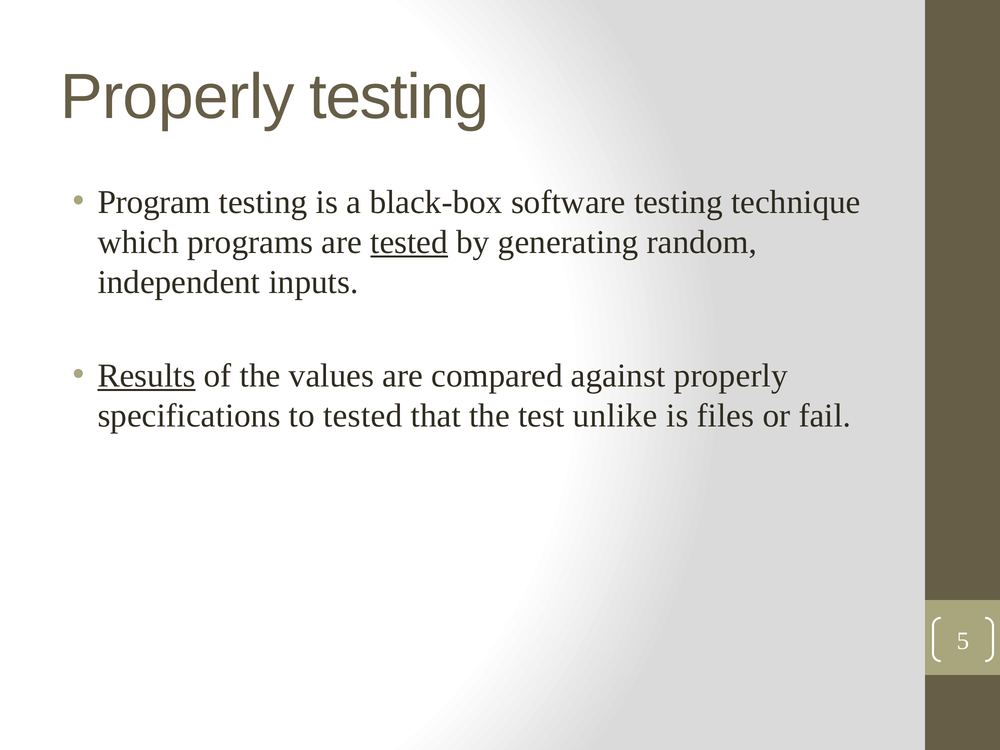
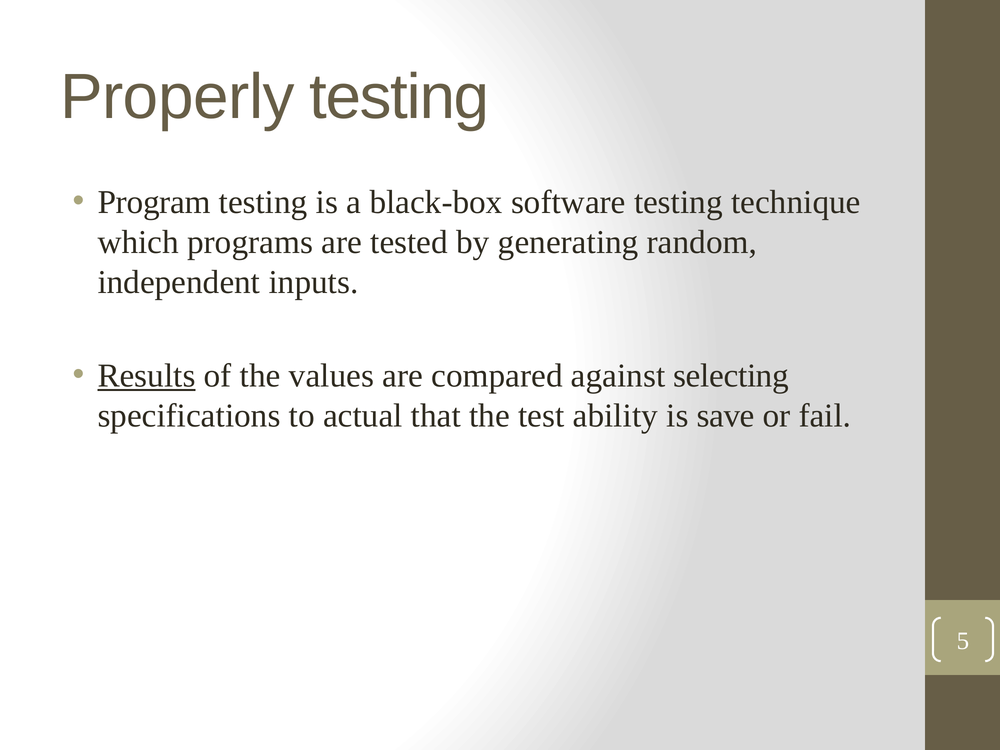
tested at (409, 242) underline: present -> none
against properly: properly -> selecting
to tested: tested -> actual
unlike: unlike -> ability
files: files -> save
